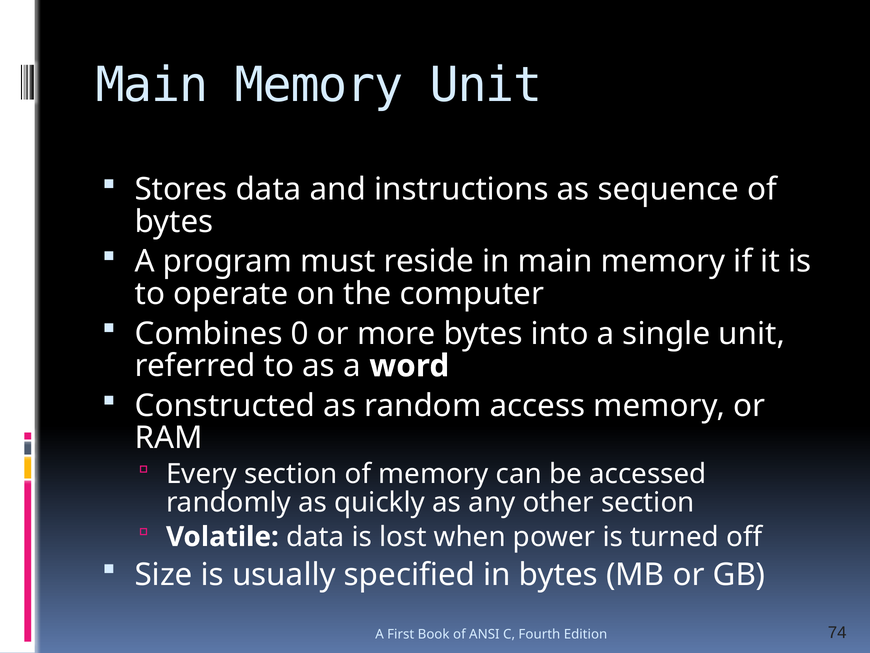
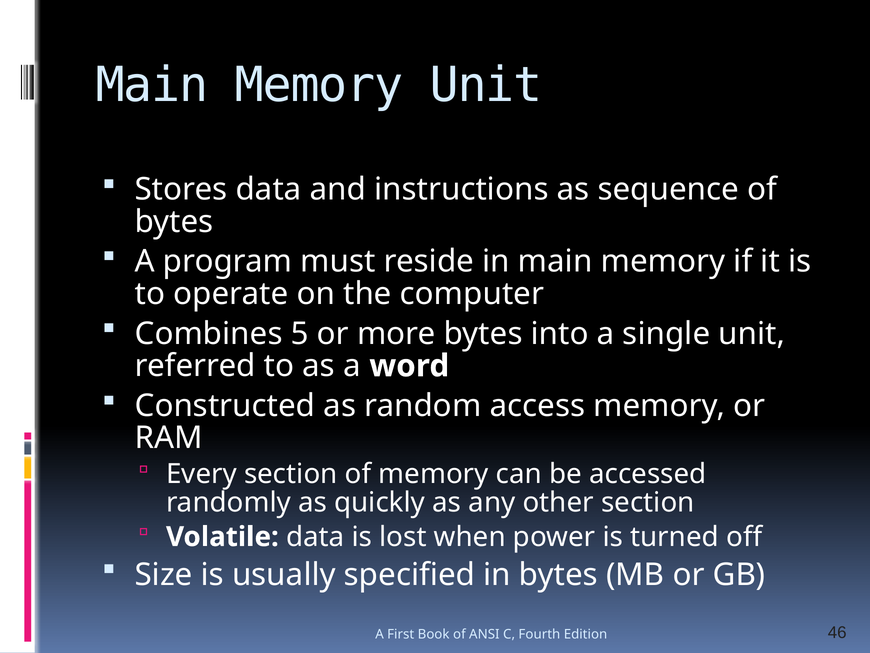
0: 0 -> 5
74: 74 -> 46
